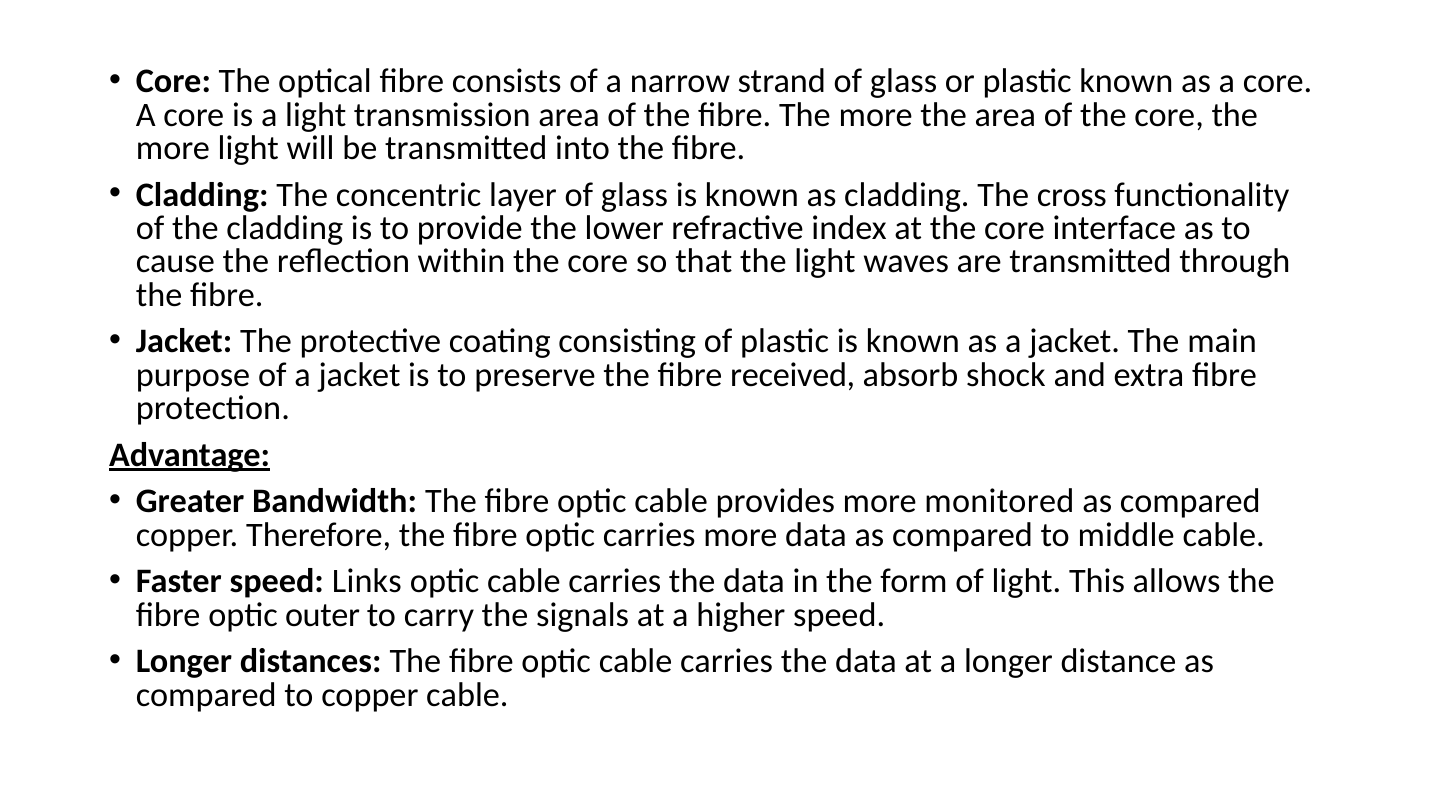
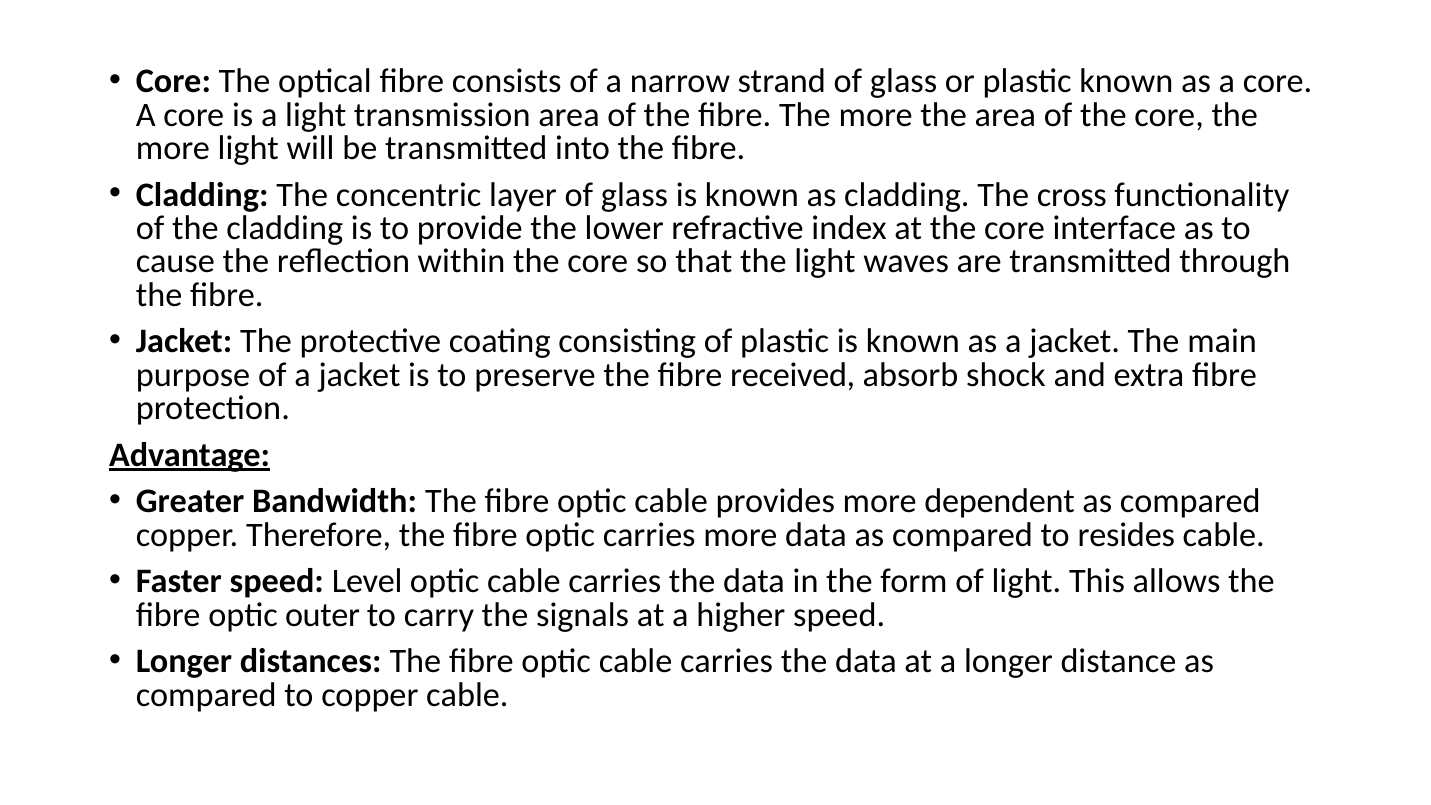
monitored: monitored -> dependent
middle: middle -> resides
Links: Links -> Level
